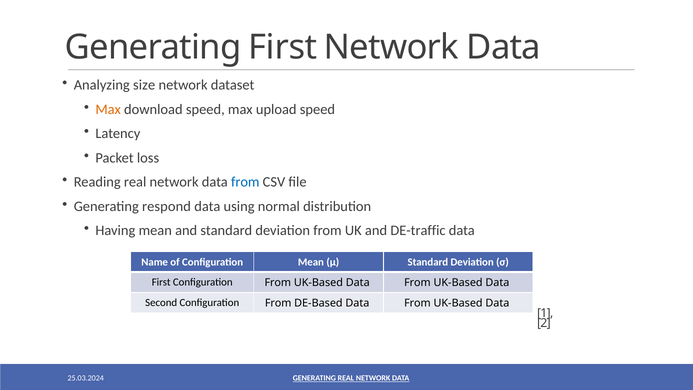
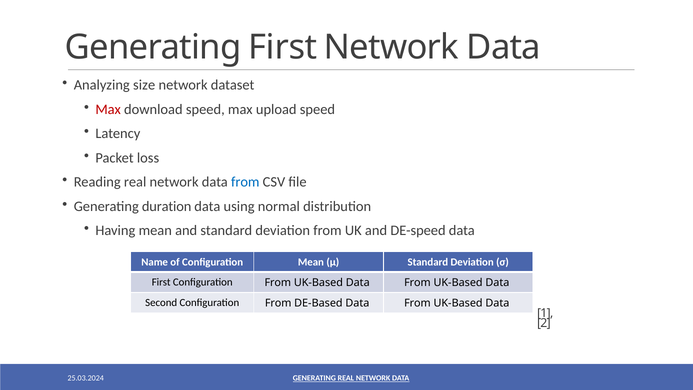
Max at (108, 109) colour: orange -> red
respond: respond -> duration
DE-traffic: DE-traffic -> DE-speed
